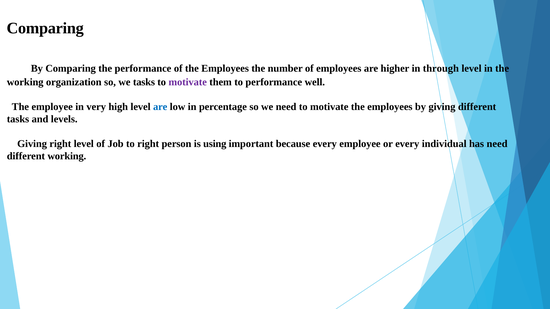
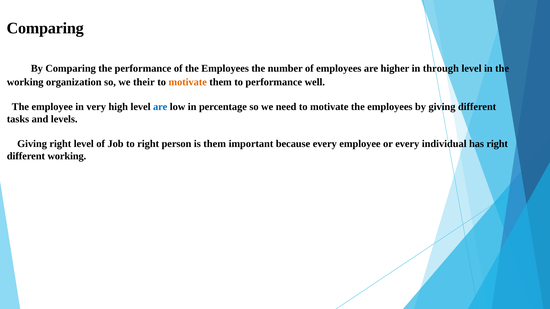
we tasks: tasks -> their
motivate at (188, 82) colour: purple -> orange
is using: using -> them
has need: need -> right
